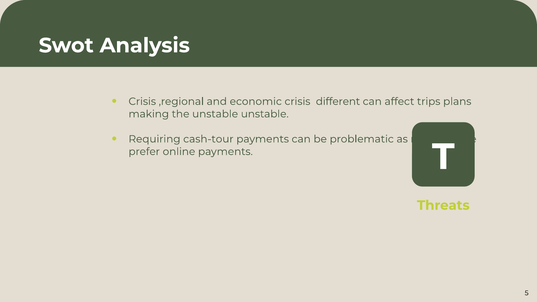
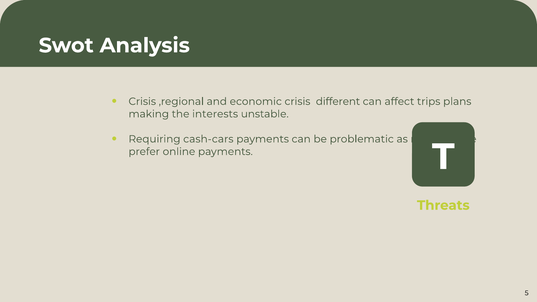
the unstable: unstable -> interests
cash-tour: cash-tour -> cash-cars
